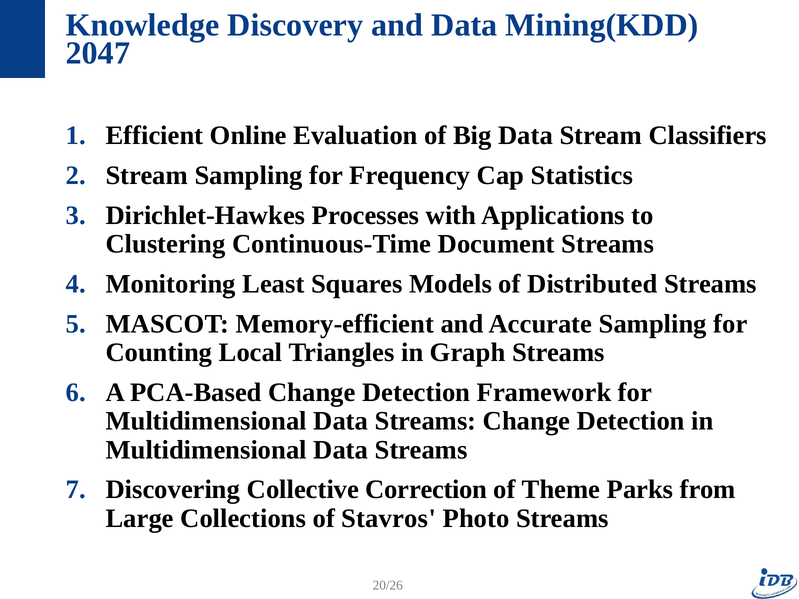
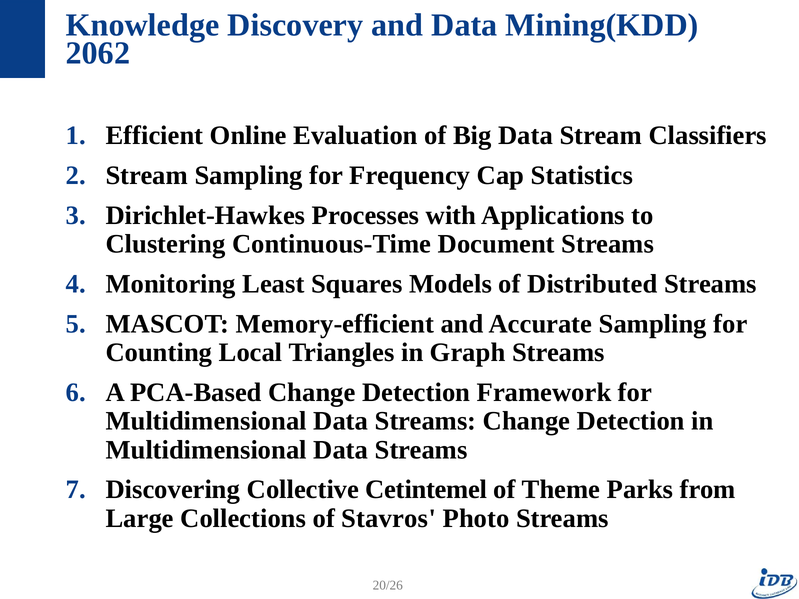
2047: 2047 -> 2062
Correction: Correction -> Cetintemel
